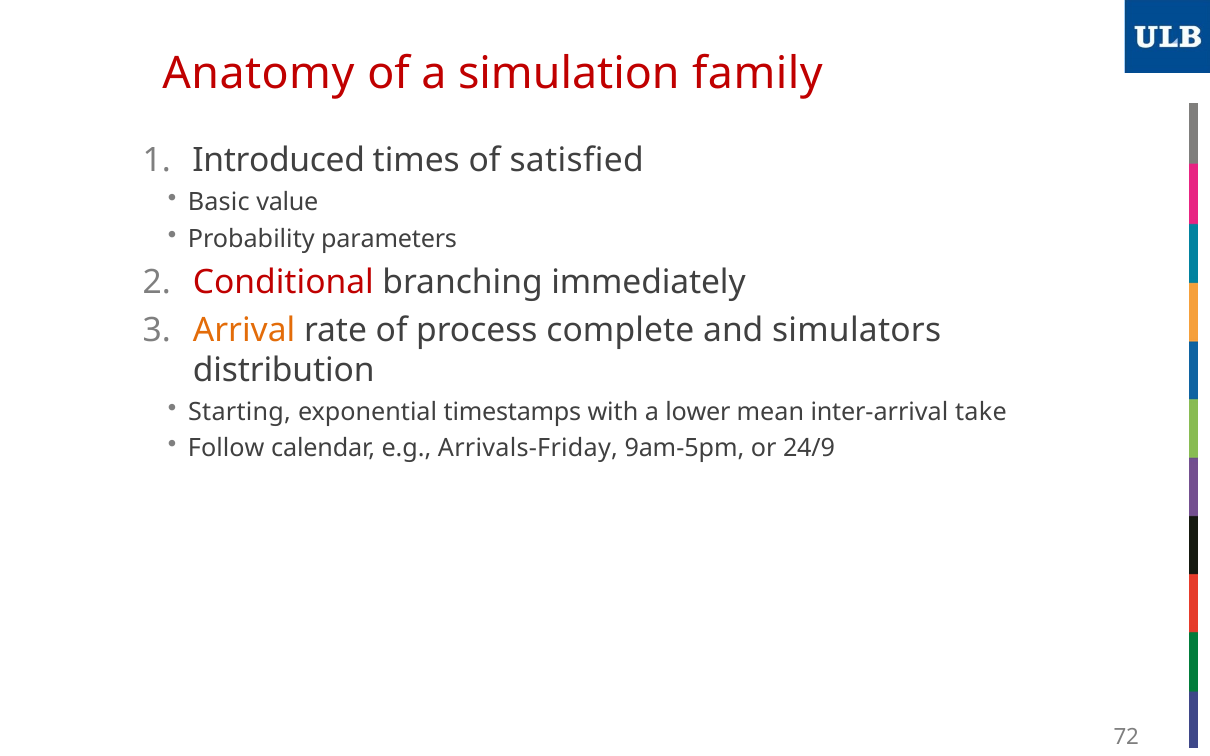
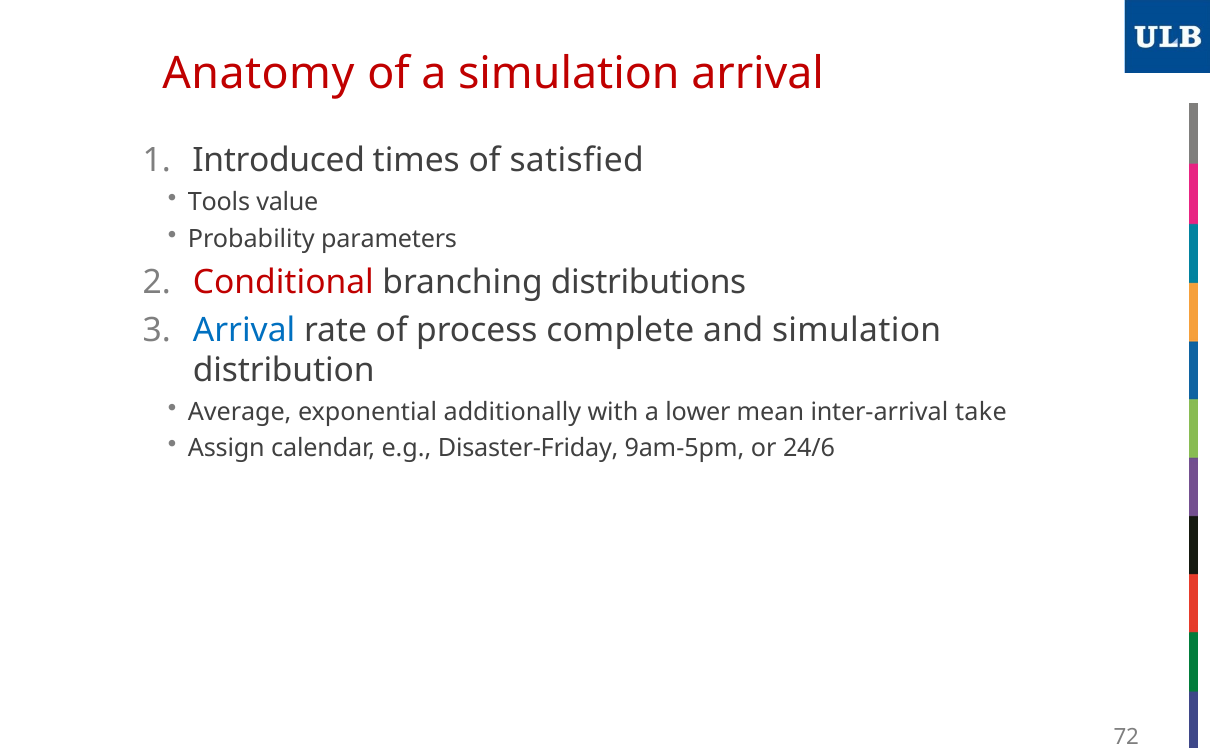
simulation family: family -> arrival
Basic: Basic -> Tools
immediately: immediately -> distributions
Arrival at (244, 330) colour: orange -> blue
and simulators: simulators -> simulation
Starting: Starting -> Average
timestamps: timestamps -> additionally
Follow: Follow -> Assign
Arrivals-Friday: Arrivals-Friday -> Disaster-Friday
24/9: 24/9 -> 24/6
